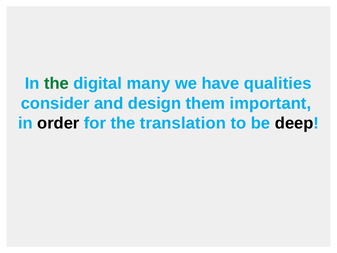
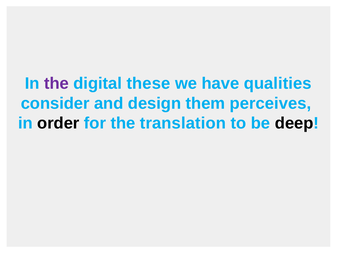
the at (56, 83) colour: green -> purple
many: many -> these
important: important -> perceives
